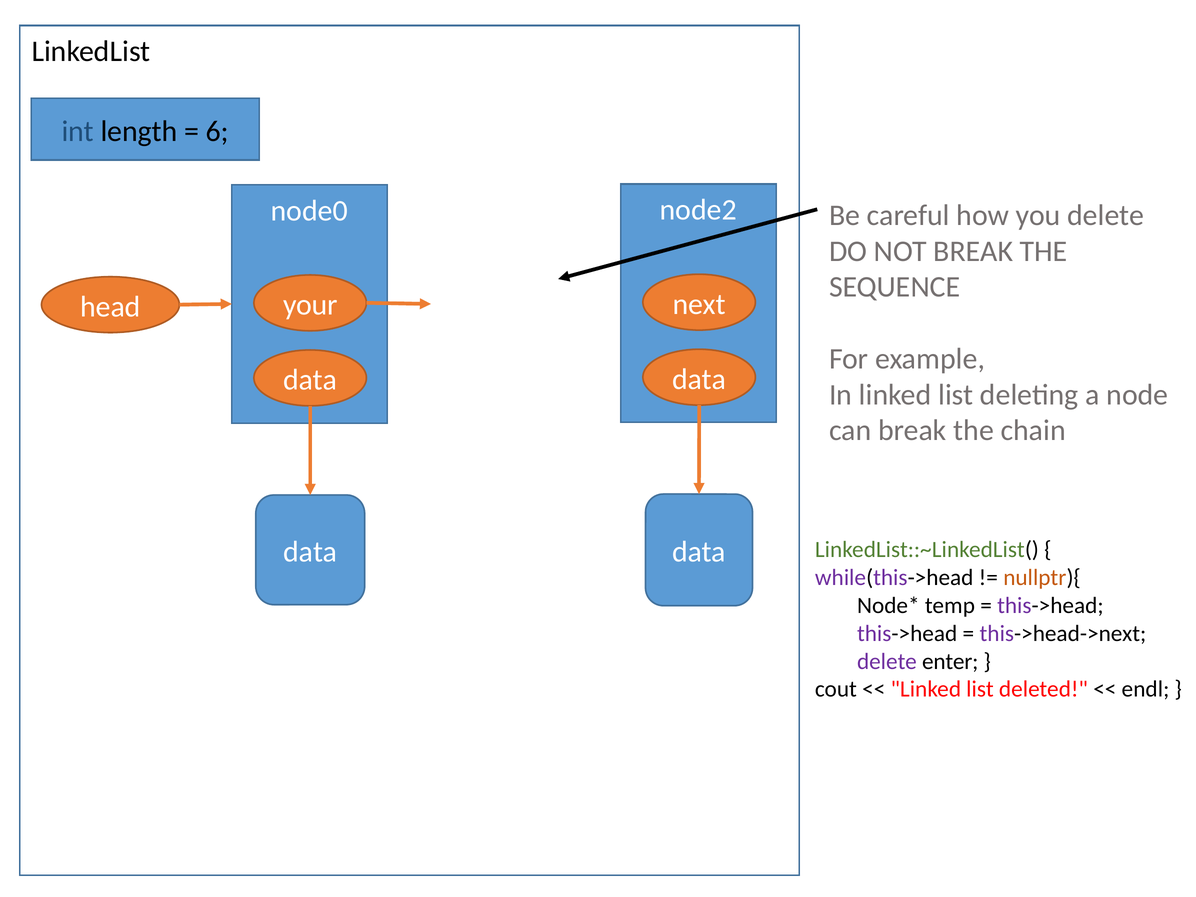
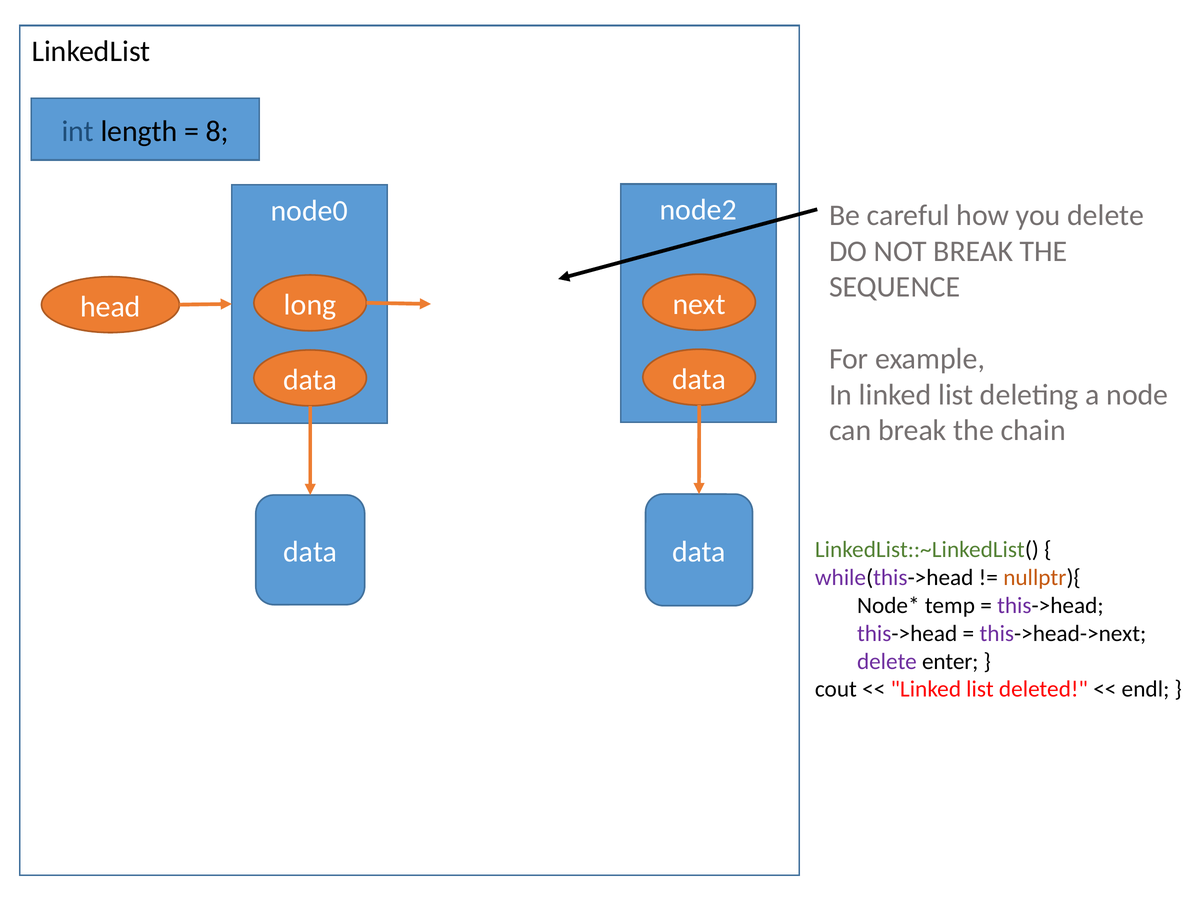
6: 6 -> 8
your: your -> long
